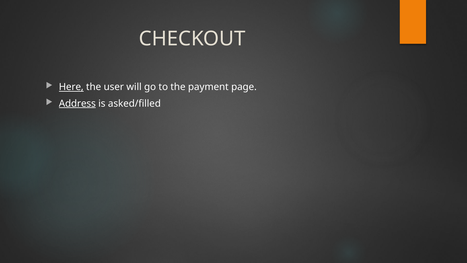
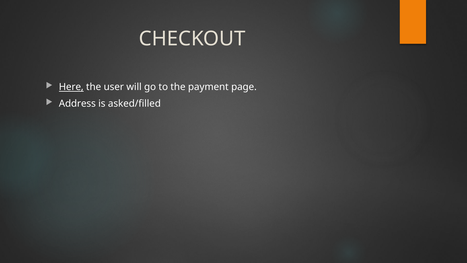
Address underline: present -> none
